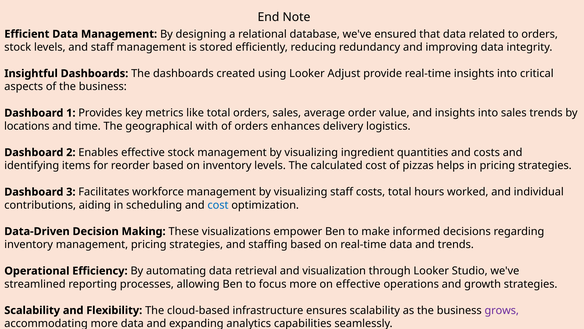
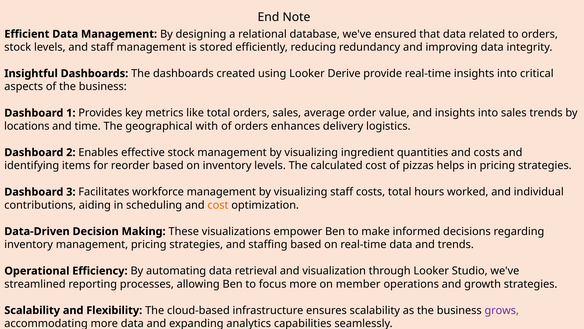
Adjust: Adjust -> Derive
cost at (218, 205) colour: blue -> orange
on effective: effective -> member
